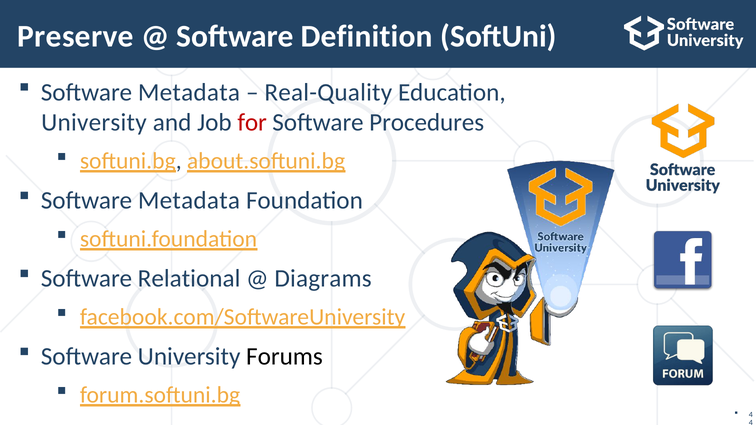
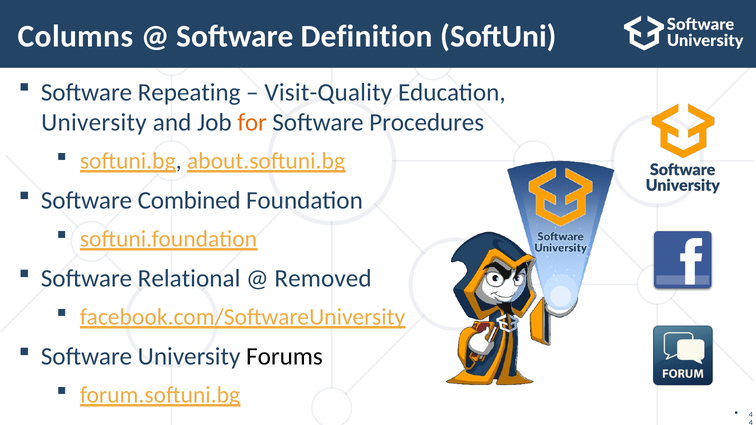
Preserve: Preserve -> Columns
Metadata at (189, 92): Metadata -> Repeating
Real-Quality: Real-Quality -> Visit-Quality
for colour: red -> orange
Metadata at (189, 201): Metadata -> Combined
Diagrams: Diagrams -> Removed
